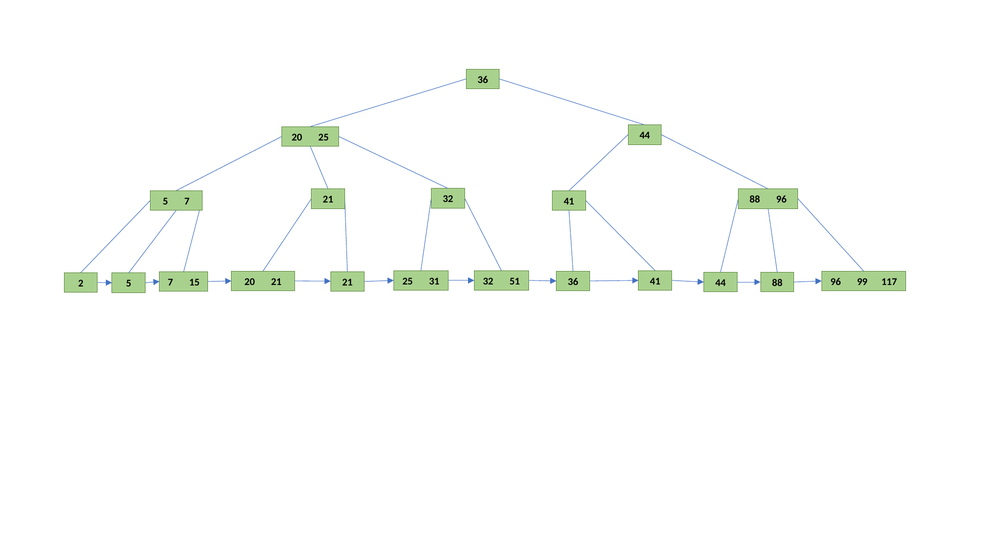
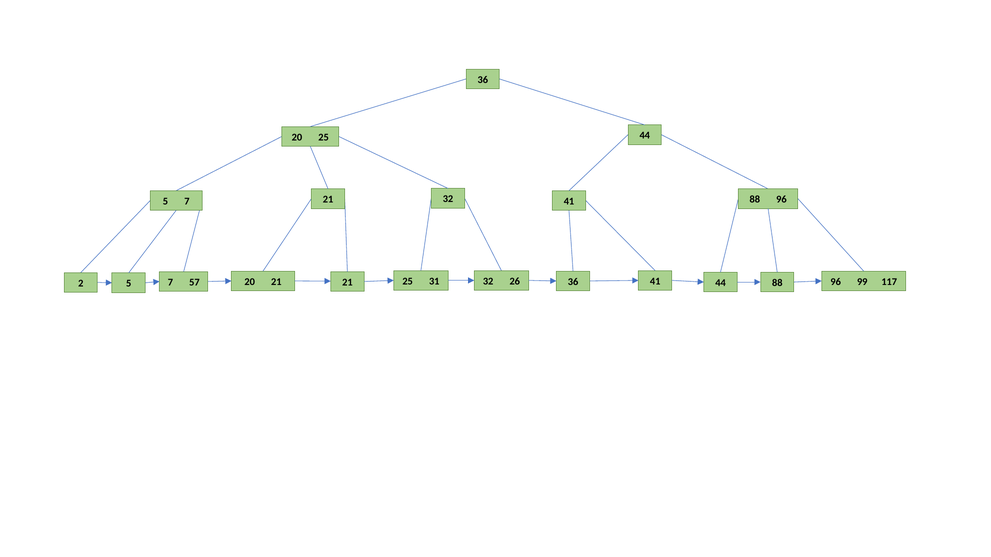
51: 51 -> 26
15: 15 -> 57
